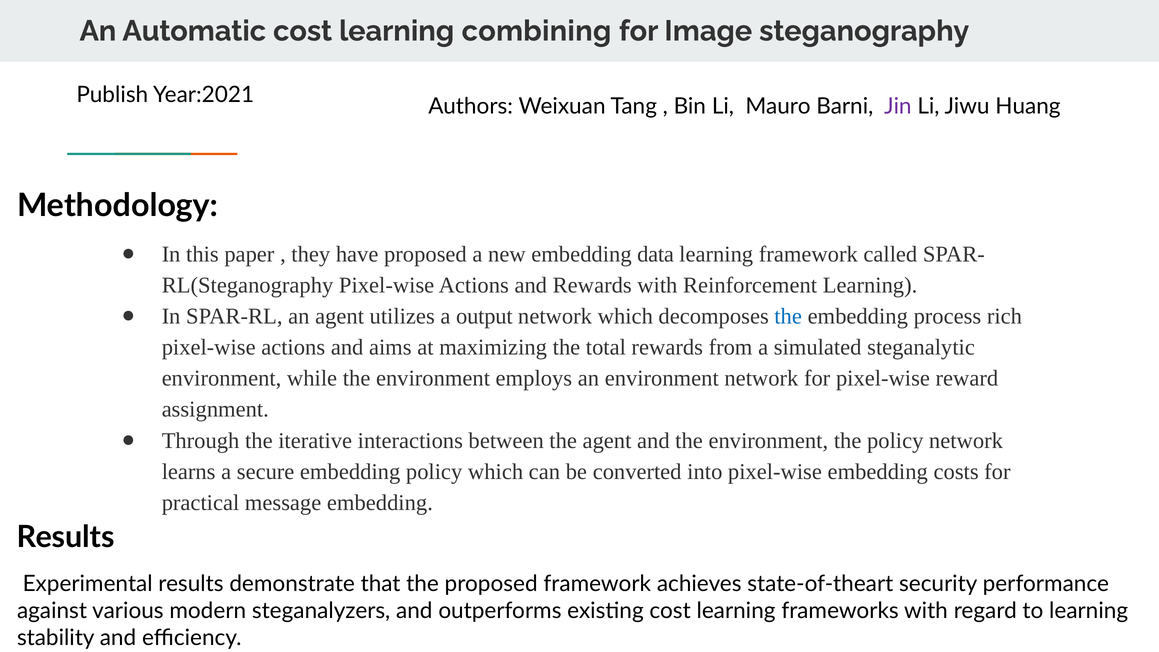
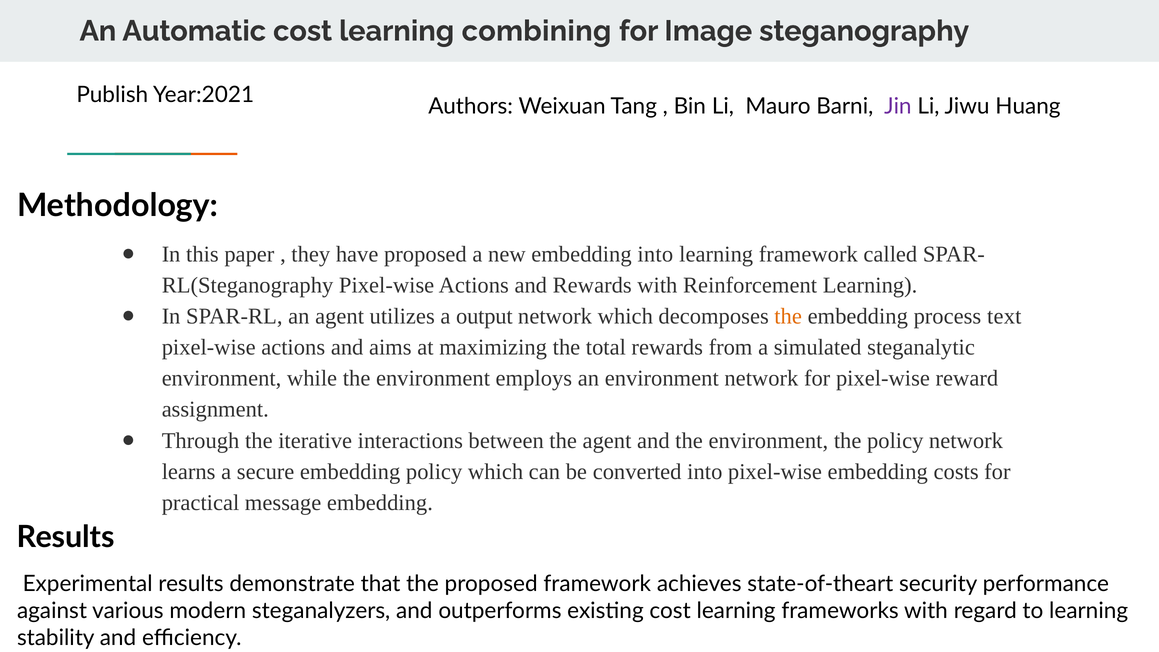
embedding data: data -> into
the at (788, 316) colour: blue -> orange
rich: rich -> text
